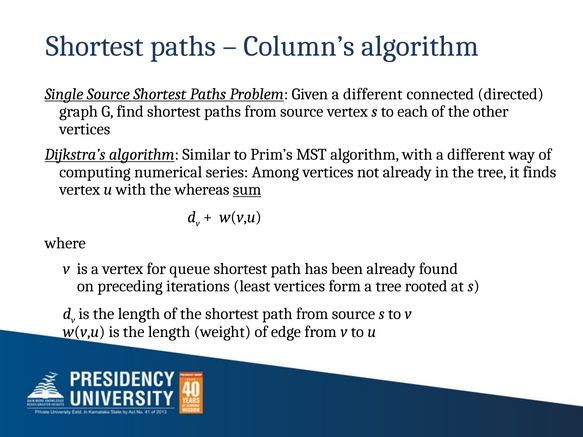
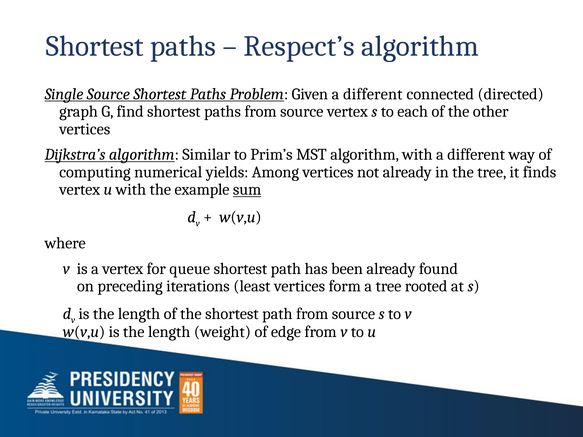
Column’s: Column’s -> Respect’s
series: series -> yields
whereas: whereas -> example
